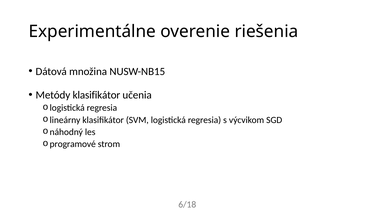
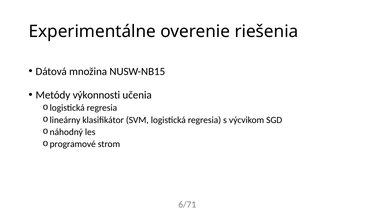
Metódy klasifikátor: klasifikátor -> výkonnosti
6/18: 6/18 -> 6/71
